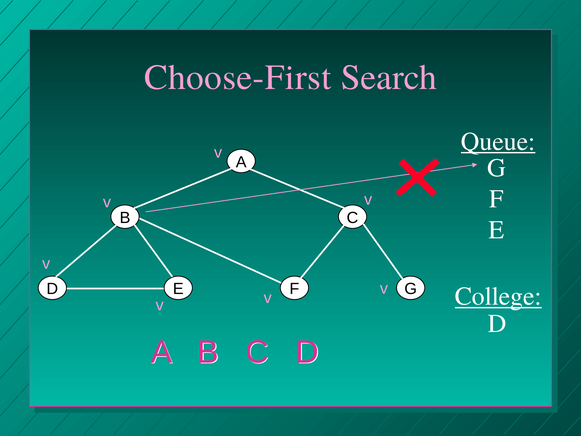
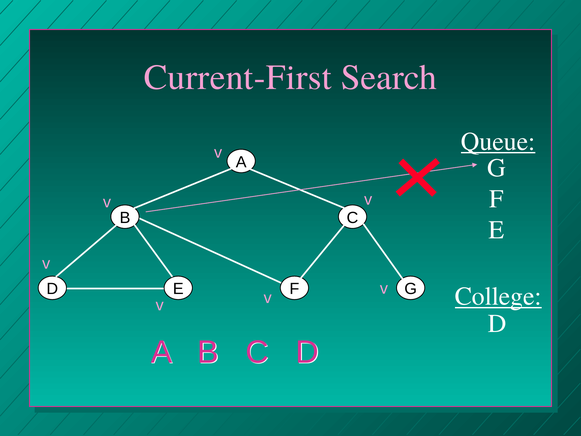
Choose-First: Choose-First -> Current-First
